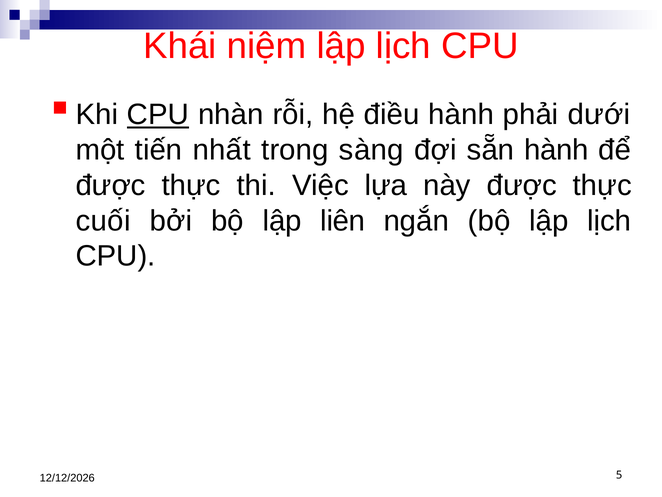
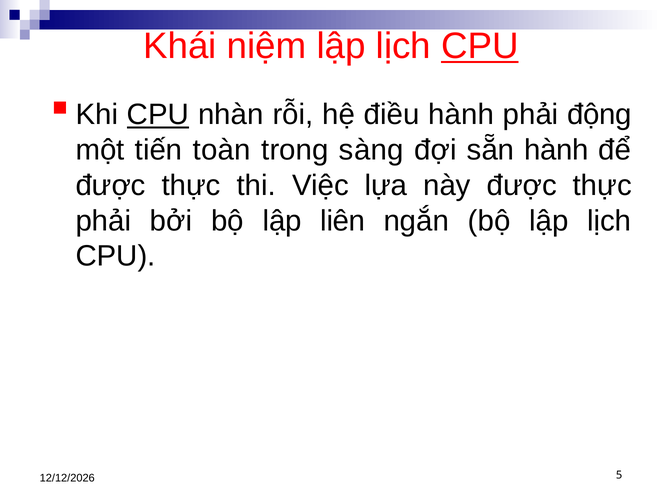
CPU at (480, 46) underline: none -> present
dưới: dưới -> động
nhất: nhất -> toàn
cuối at (103, 221): cuối -> phải
